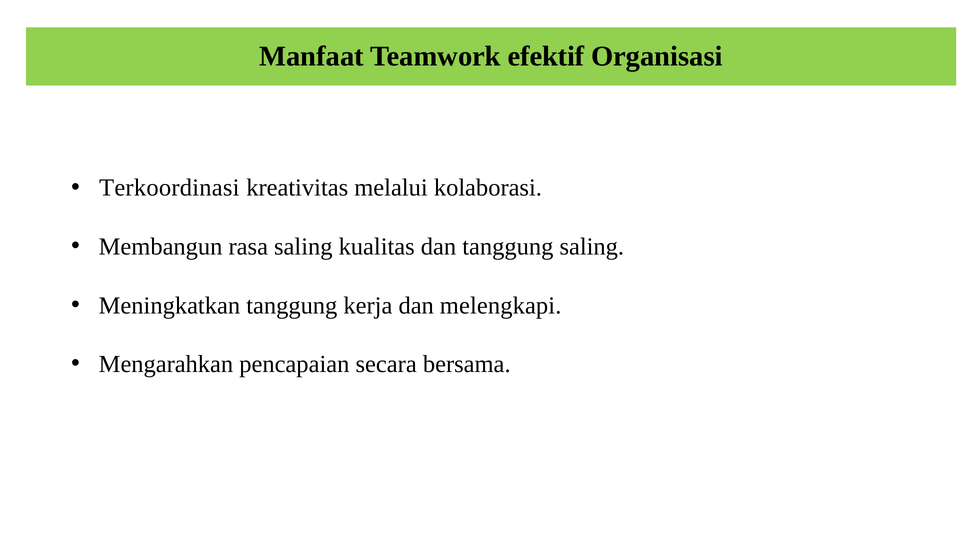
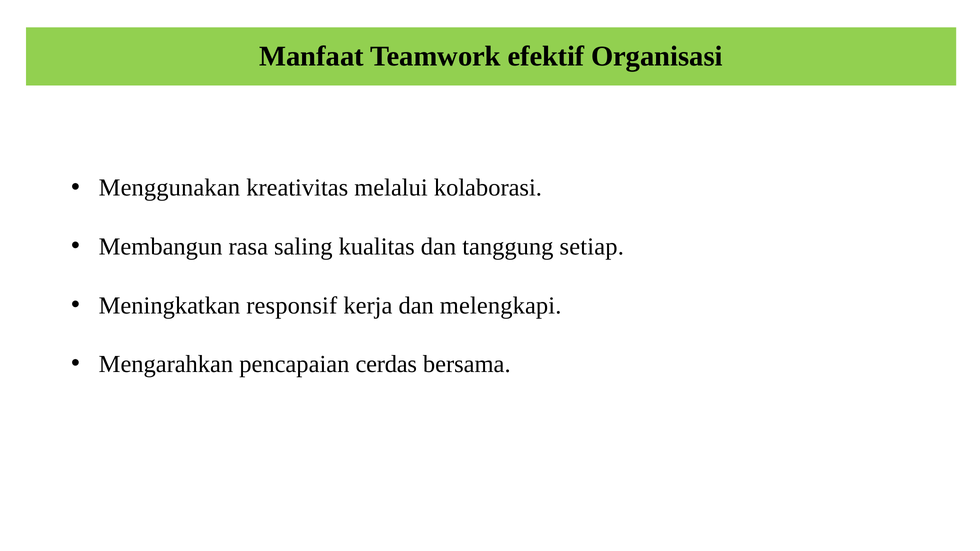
Terkoordinasi: Terkoordinasi -> Menggunakan
tanggung saling: saling -> setiap
Meningkatkan tanggung: tanggung -> responsif
secara: secara -> cerdas
